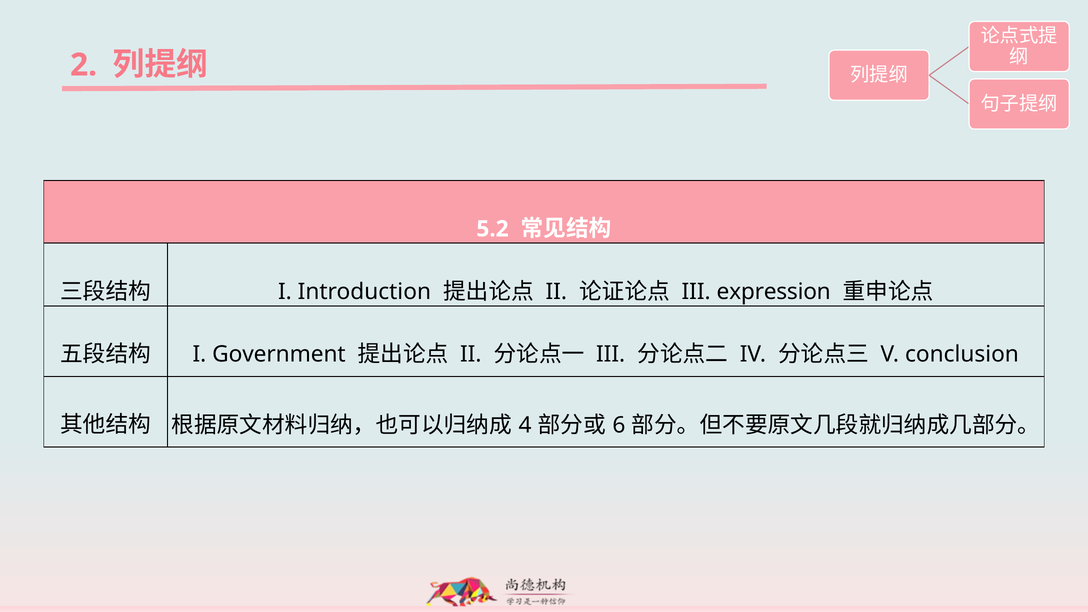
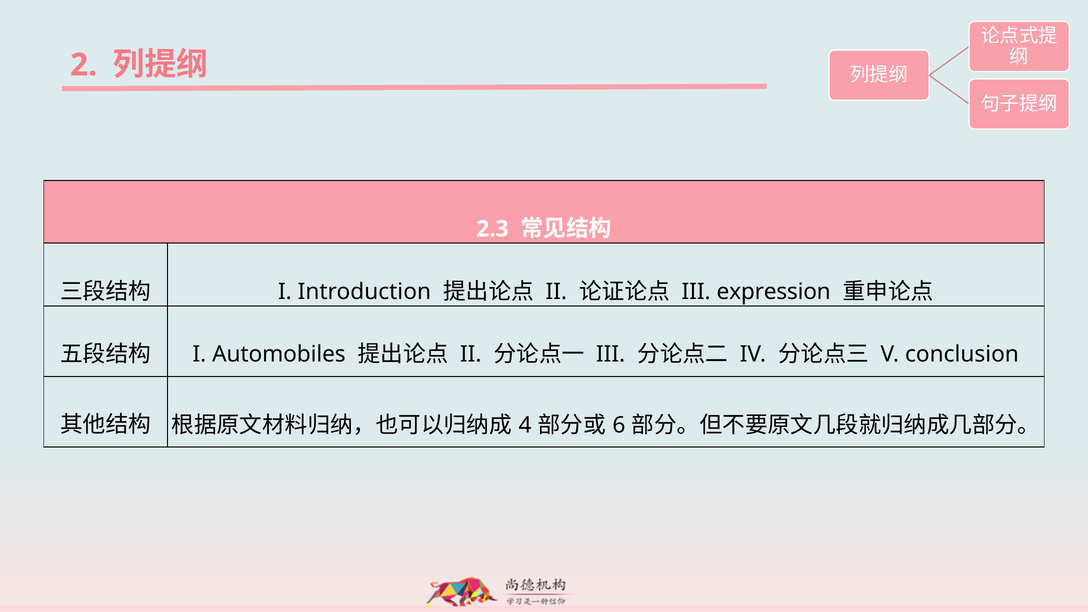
5.2: 5.2 -> 2.3
Government: Government -> Automobiles
